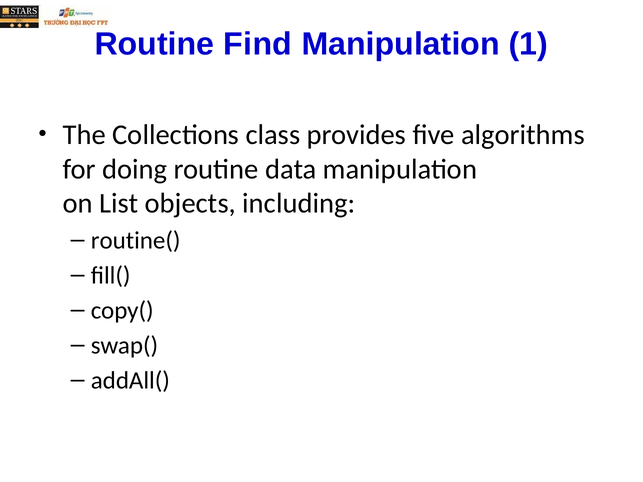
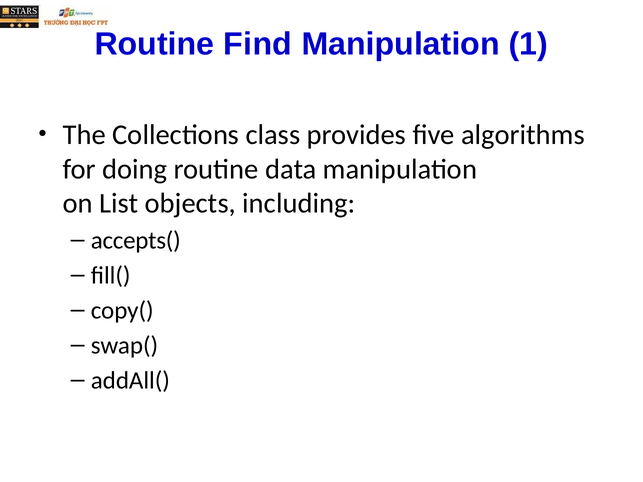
routine(: routine( -> accepts(
